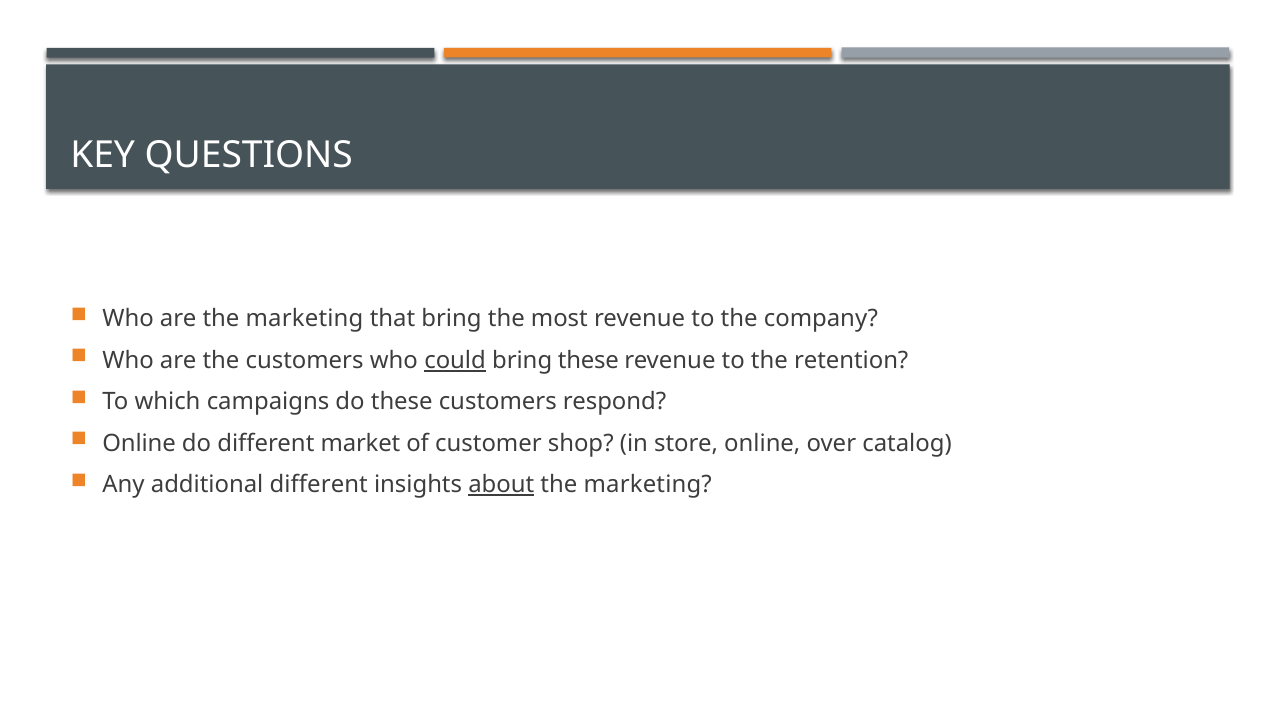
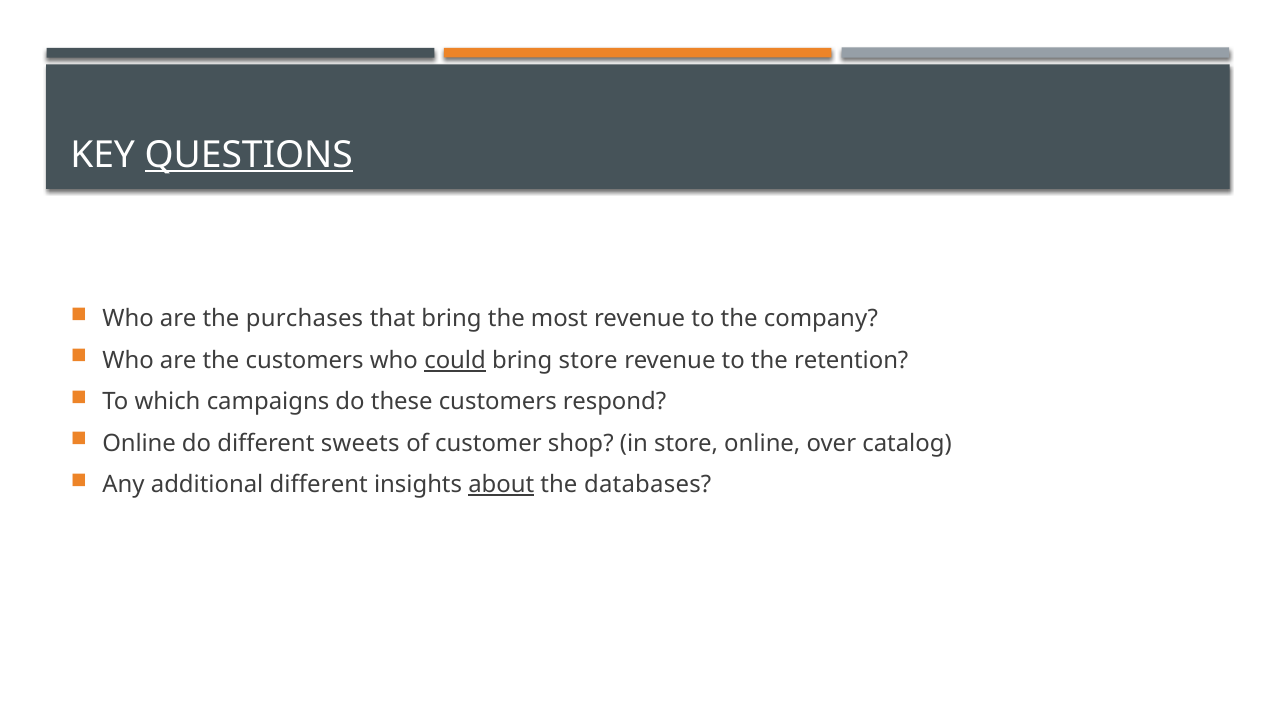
QUESTIONS underline: none -> present
are the marketing: marketing -> purchases
bring these: these -> store
market: market -> sweets
marketing at (648, 485): marketing -> databases
